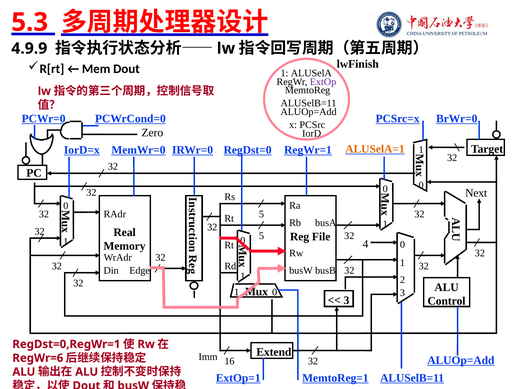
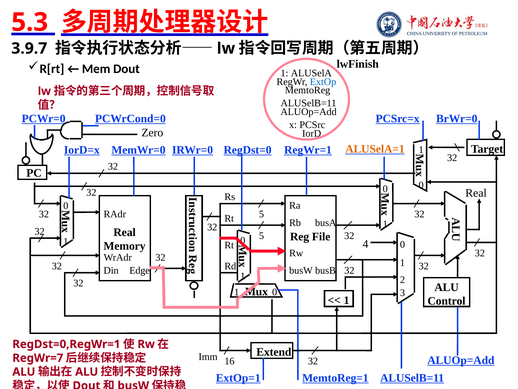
4.9.9: 4.9.9 -> 3.9.7
ExtOp colour: purple -> blue
Next at (476, 193): Next -> Real
3 at (346, 300): 3 -> 1
RegWr=6: RegWr=6 -> RegWr=7
